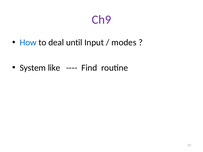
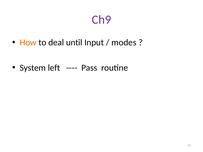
How colour: blue -> orange
like: like -> left
Find: Find -> Pass
